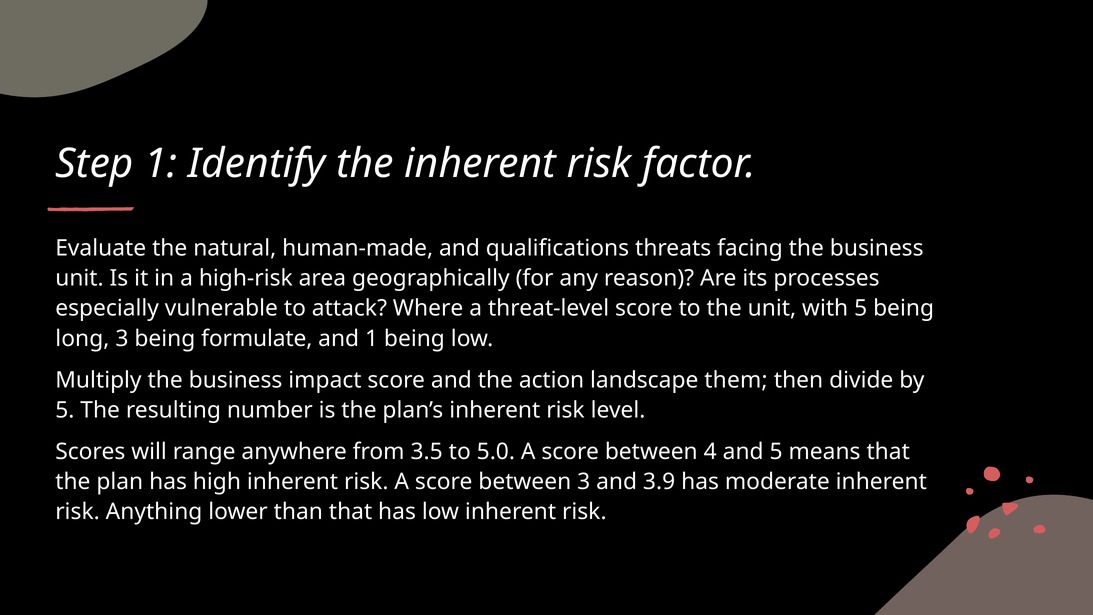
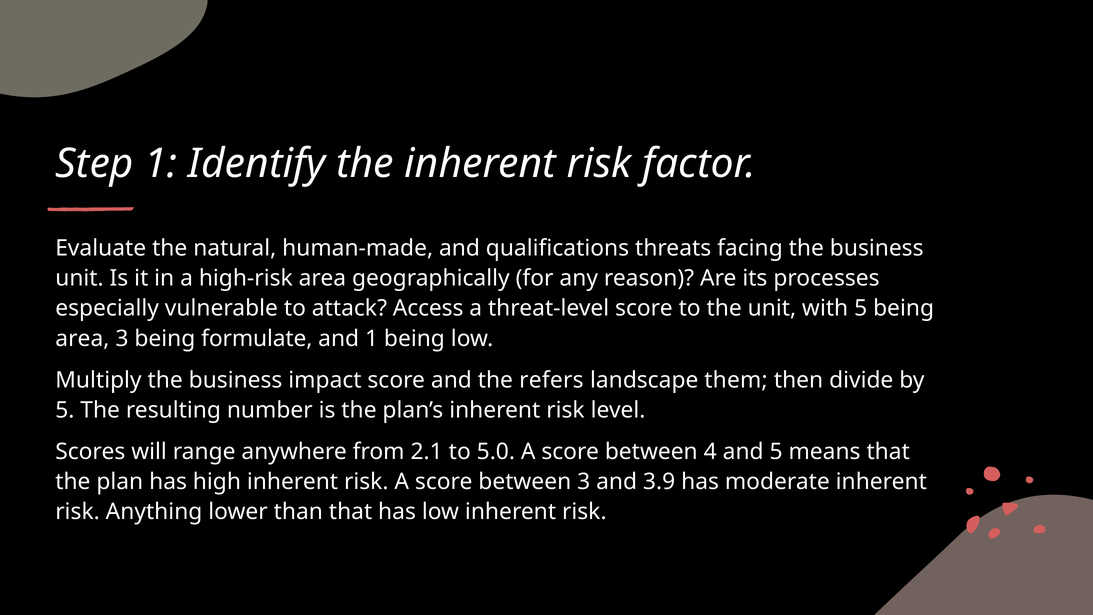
Where: Where -> Access
long at (82, 338): long -> area
action: action -> refers
3.5: 3.5 -> 2.1
